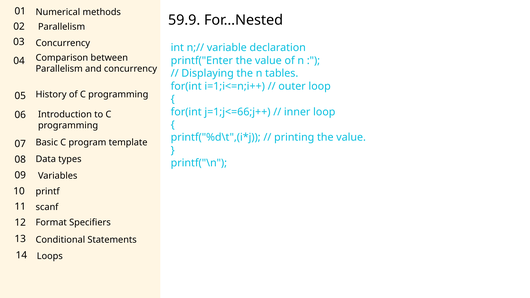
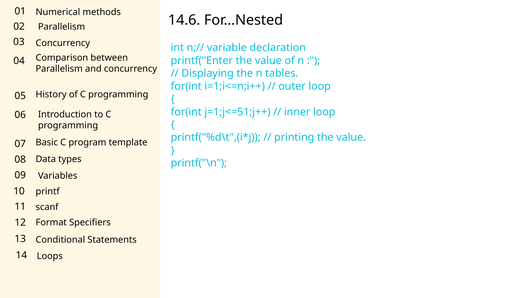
59.9: 59.9 -> 14.6
j=1;j<=66;j++: j=1;j<=66;j++ -> j=1;j<=51;j++
